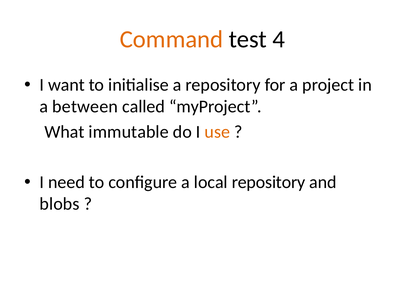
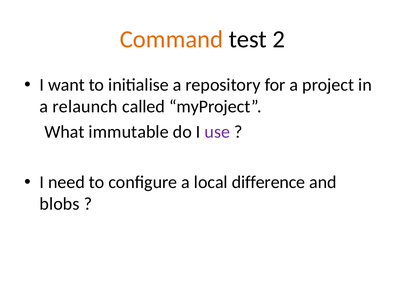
4: 4 -> 2
between: between -> relaunch
use colour: orange -> purple
local repository: repository -> difference
